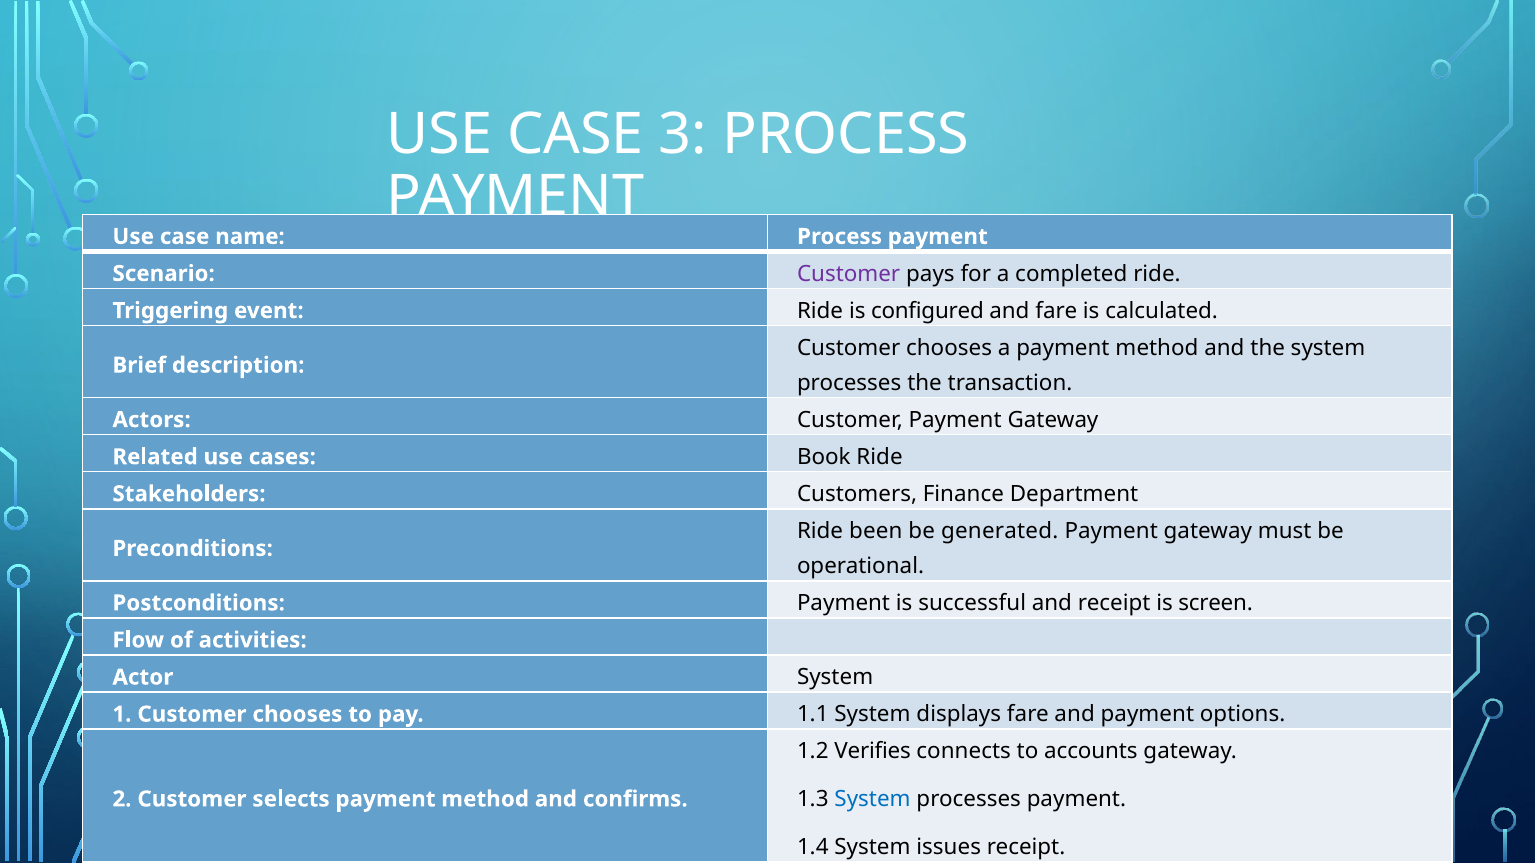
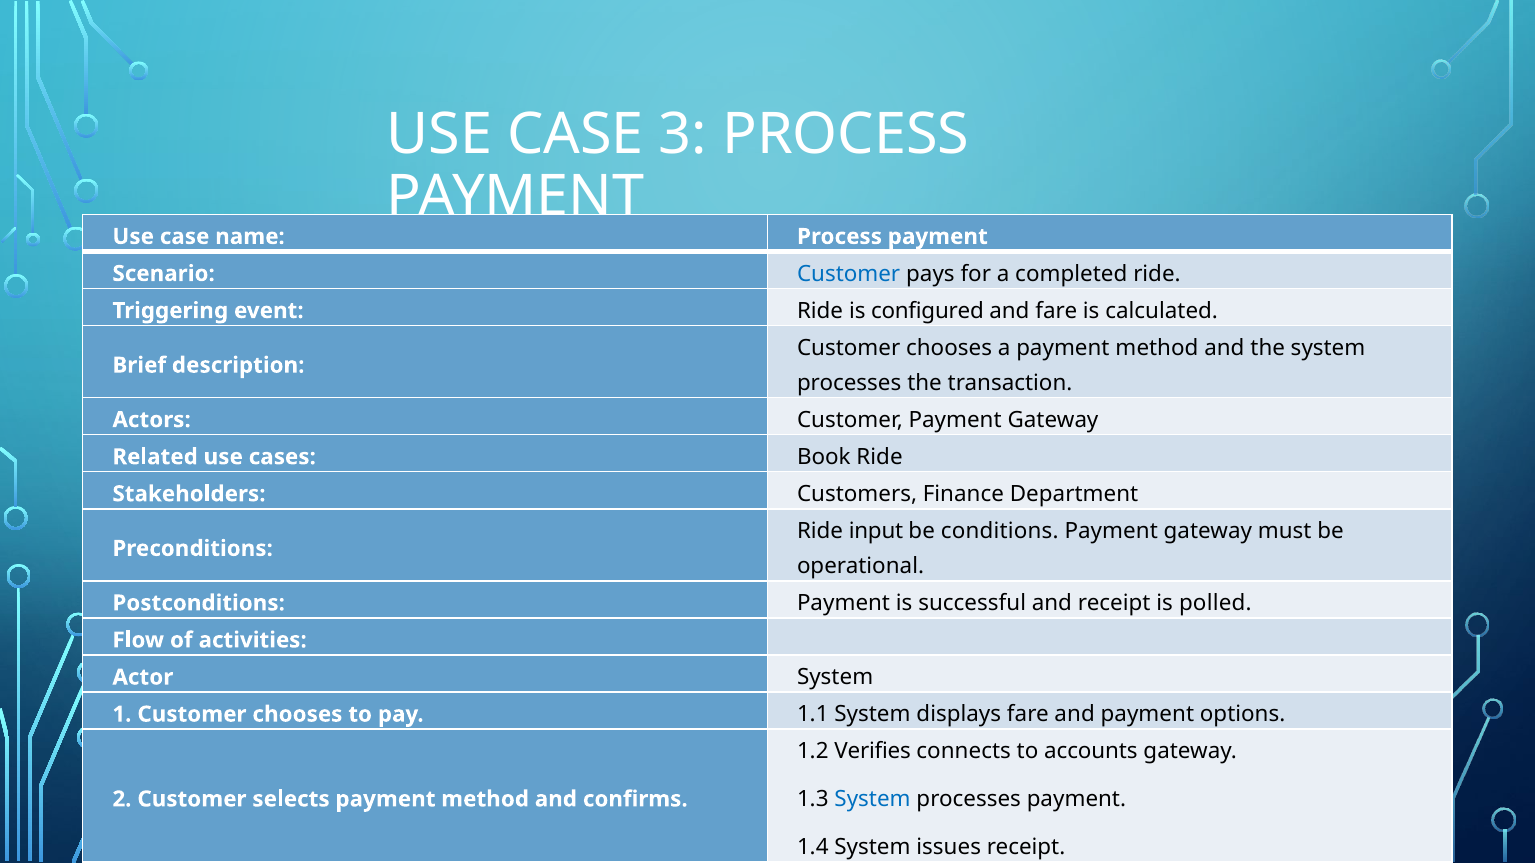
Customer at (849, 274) colour: purple -> blue
been: been -> input
be generated: generated -> conditions
screen: screen -> polled
